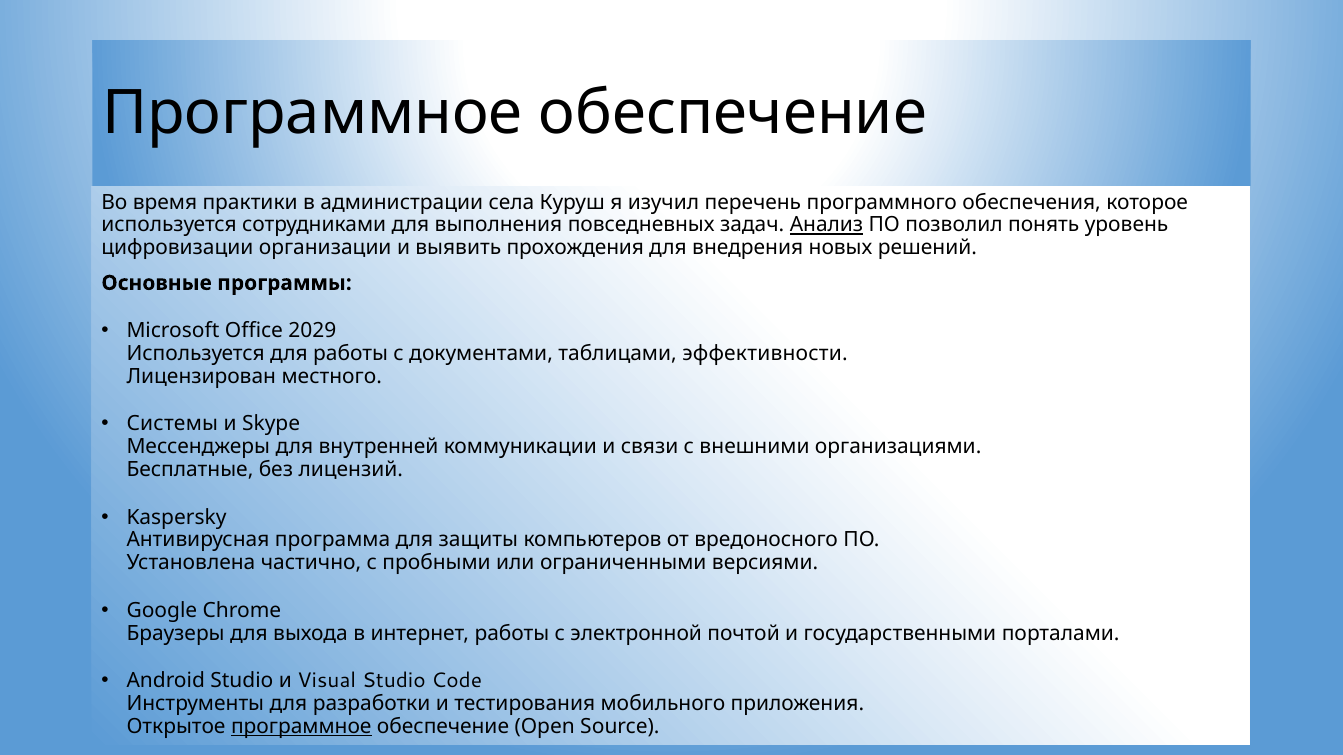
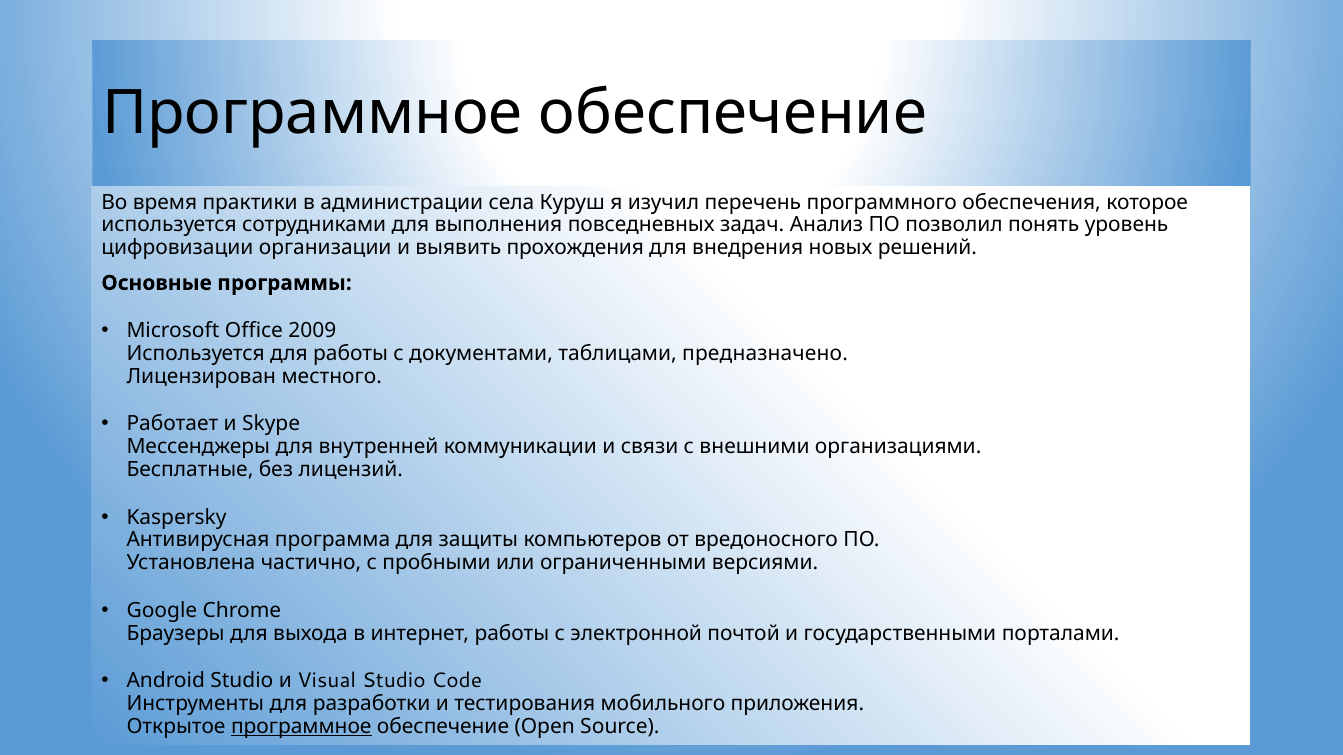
Анализ underline: present -> none
2029: 2029 -> 2009
эффективности: эффективности -> предназначено
Системы: Системы -> Работает
